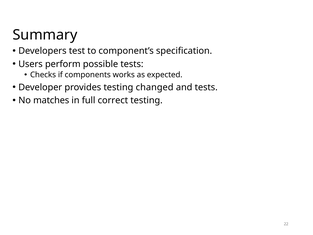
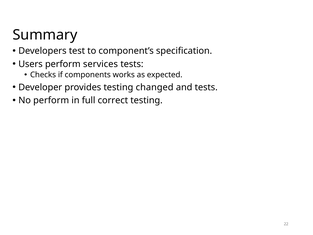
possible: possible -> services
No matches: matches -> perform
